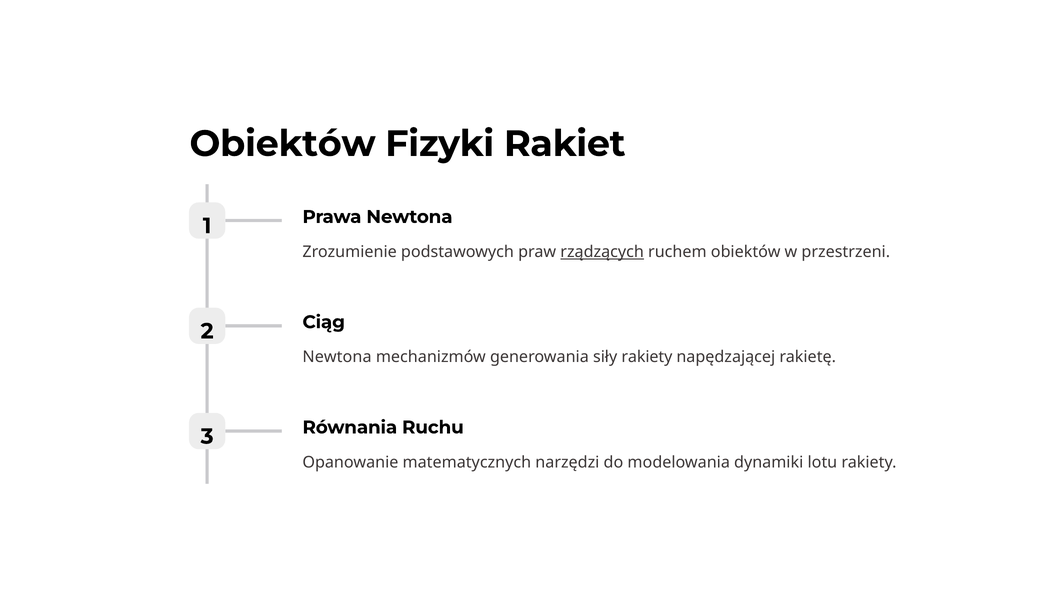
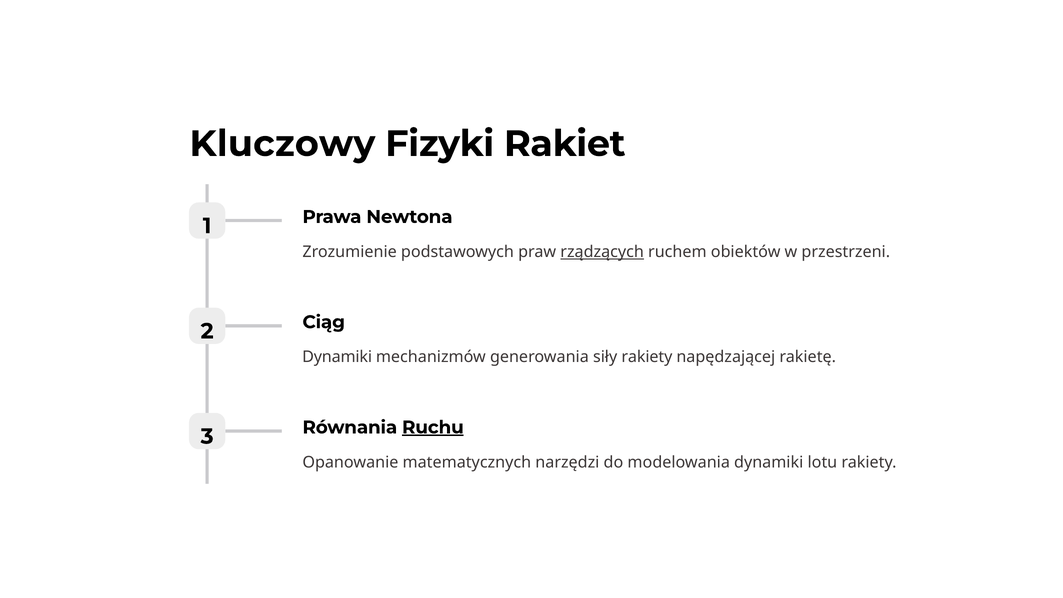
Obiektów at (283, 144): Obiektów -> Kluczowy
Newtona at (337, 357): Newtona -> Dynamiki
Ruchu underline: none -> present
